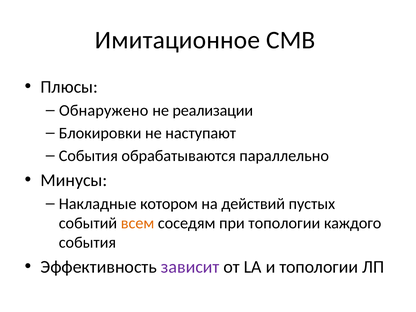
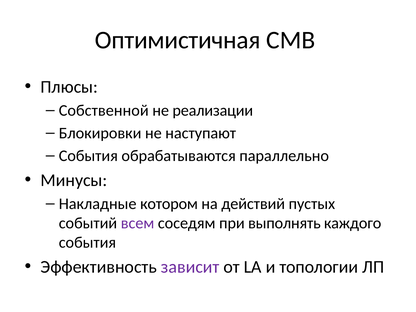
Имитационное: Имитационное -> Оптимистичная
Обнаружено: Обнаружено -> Собственной
всем colour: orange -> purple
при топологии: топологии -> выполнять
